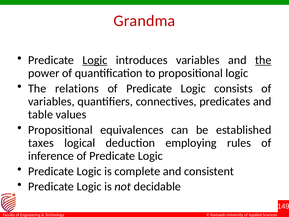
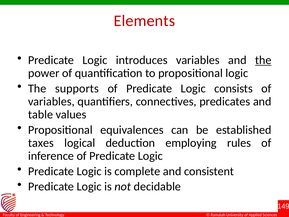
Grandma: Grandma -> Elements
Logic at (95, 60) underline: present -> none
relations: relations -> supports
